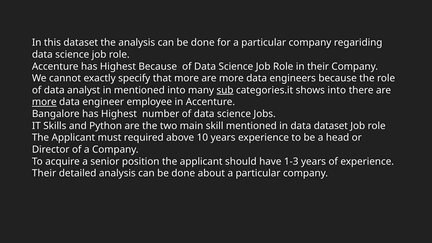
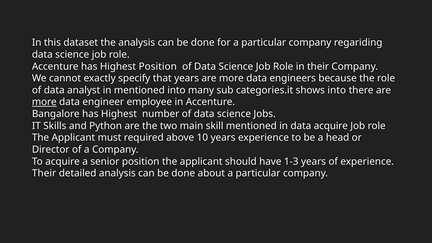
Highest Because: Because -> Position
that more: more -> years
sub underline: present -> none
data dataset: dataset -> acquire
